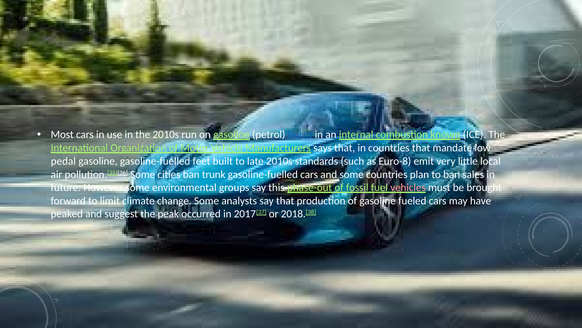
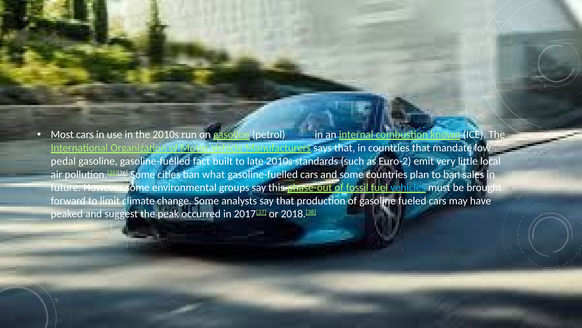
feet: feet -> fact
Euro-8: Euro-8 -> Euro-2
trunk: trunk -> what
vehicles colour: pink -> light blue
